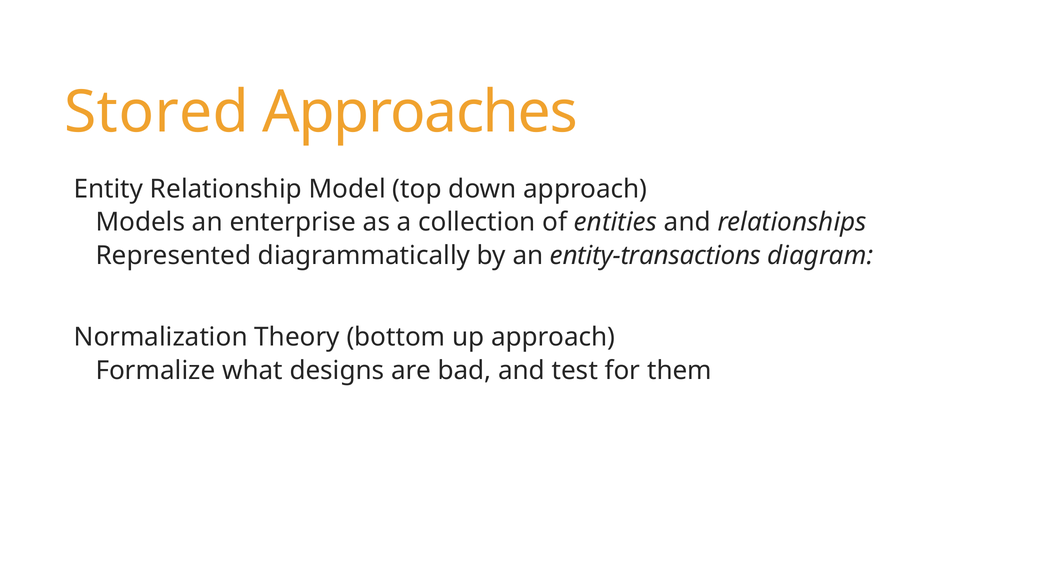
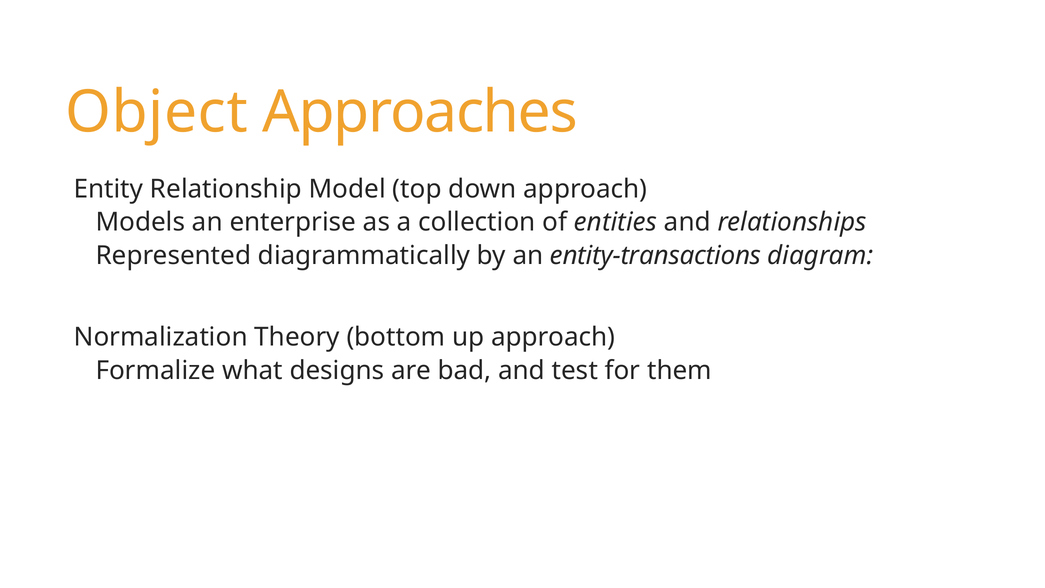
Stored: Stored -> Object
